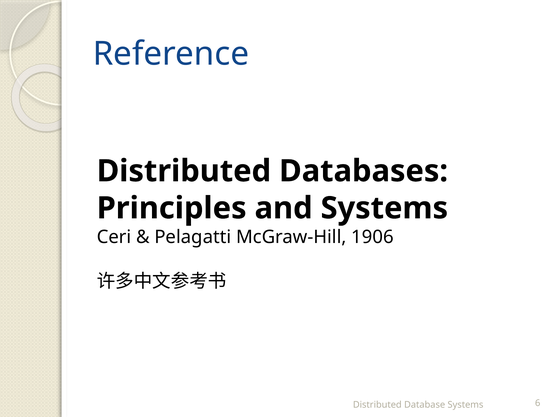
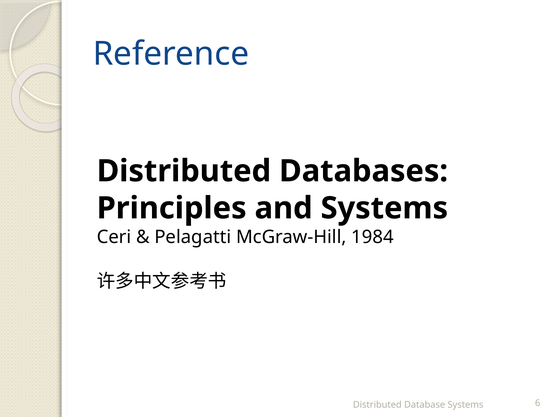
1906: 1906 -> 1984
